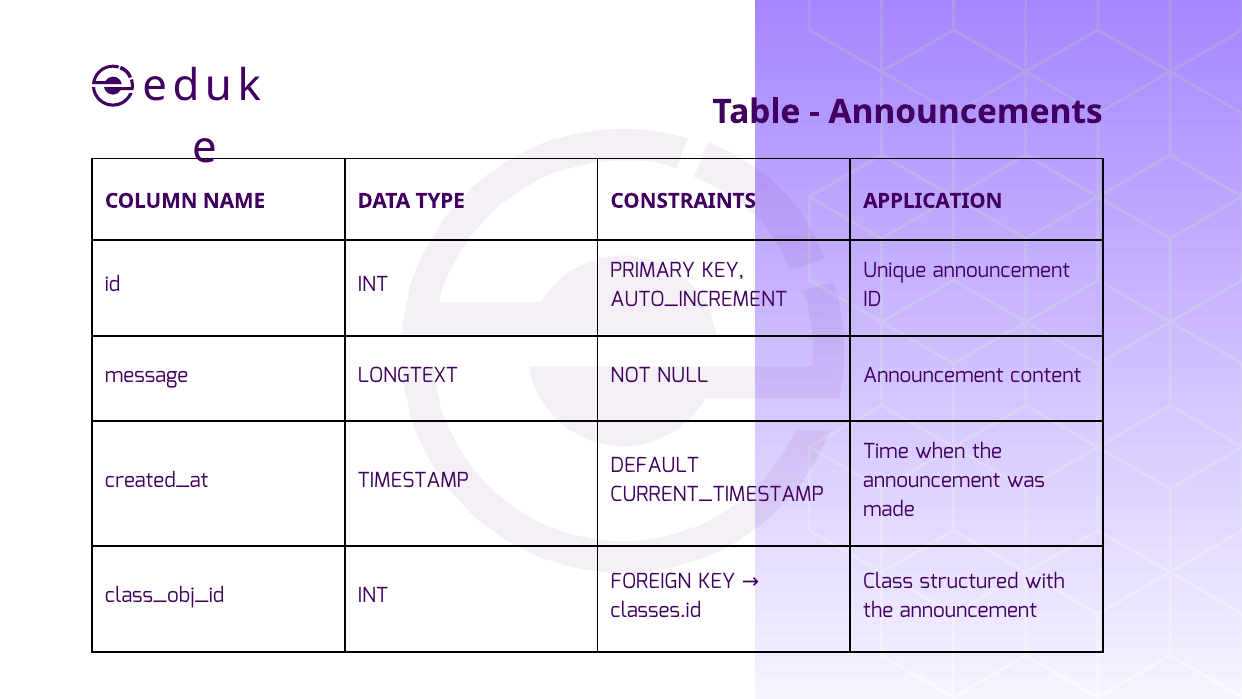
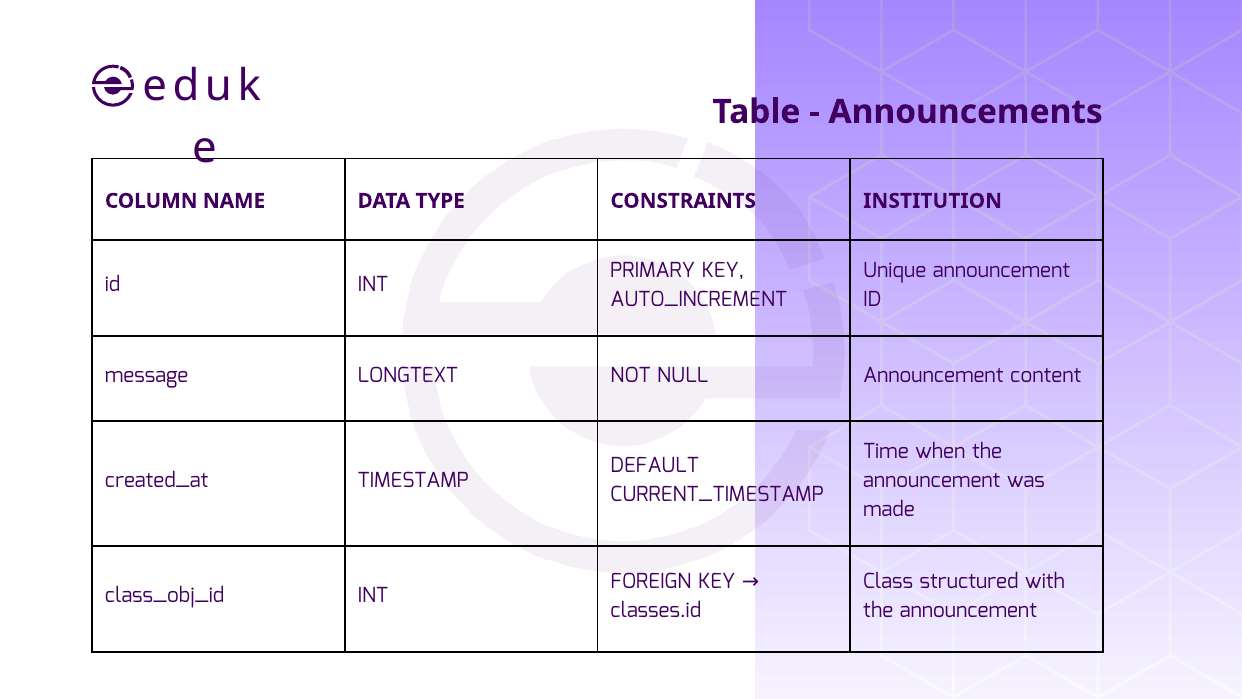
APPLICATION: APPLICATION -> INSTITUTION
